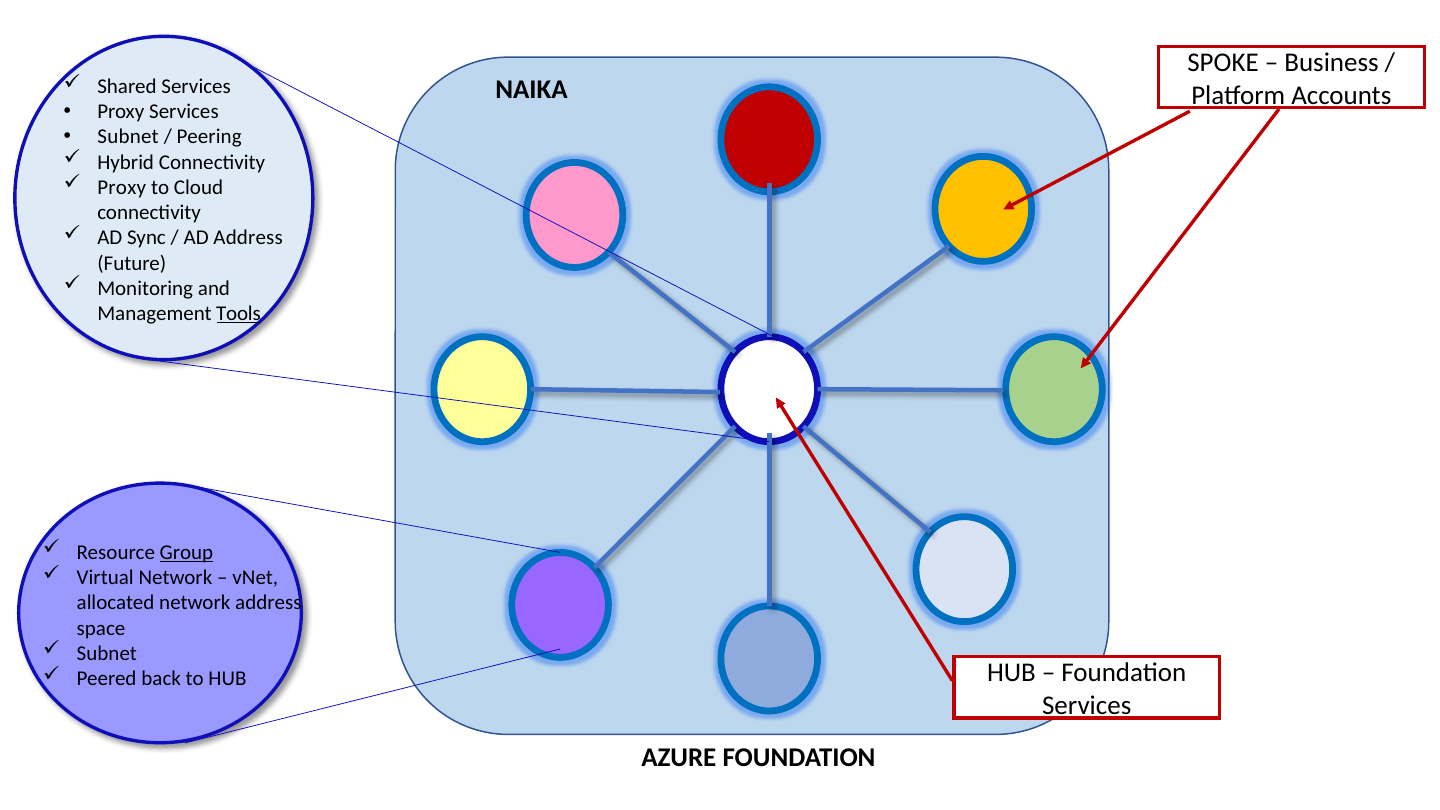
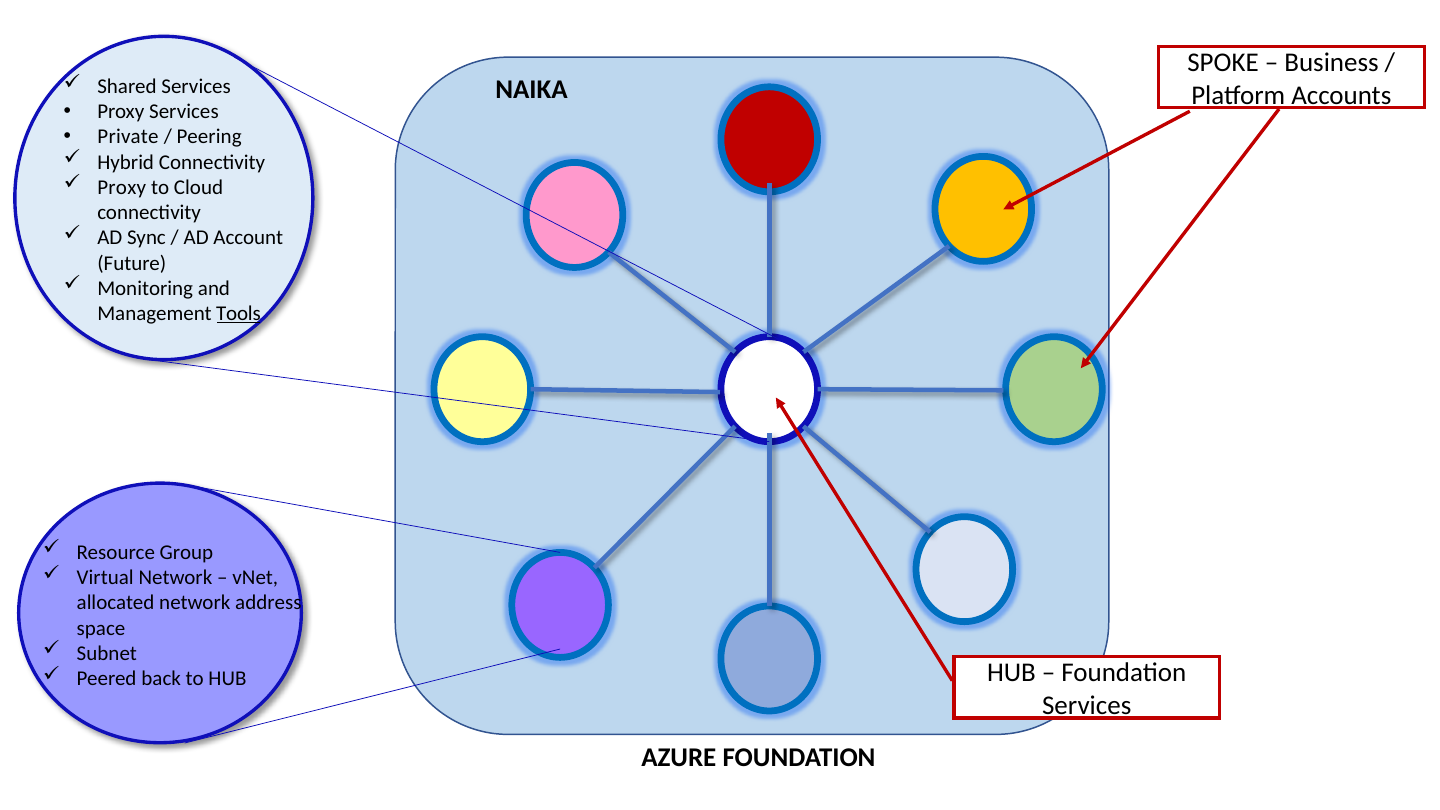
Subnet at (128, 137): Subnet -> Private
AD Address: Address -> Account
Group underline: present -> none
